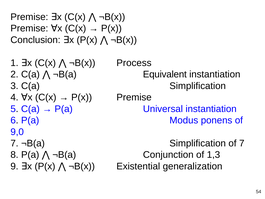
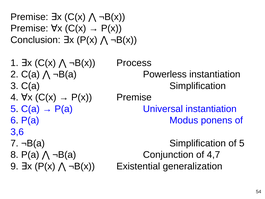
Equivalent: Equivalent -> Powerless
9,0: 9,0 -> 3,6
of 7: 7 -> 5
1,3: 1,3 -> 4,7
